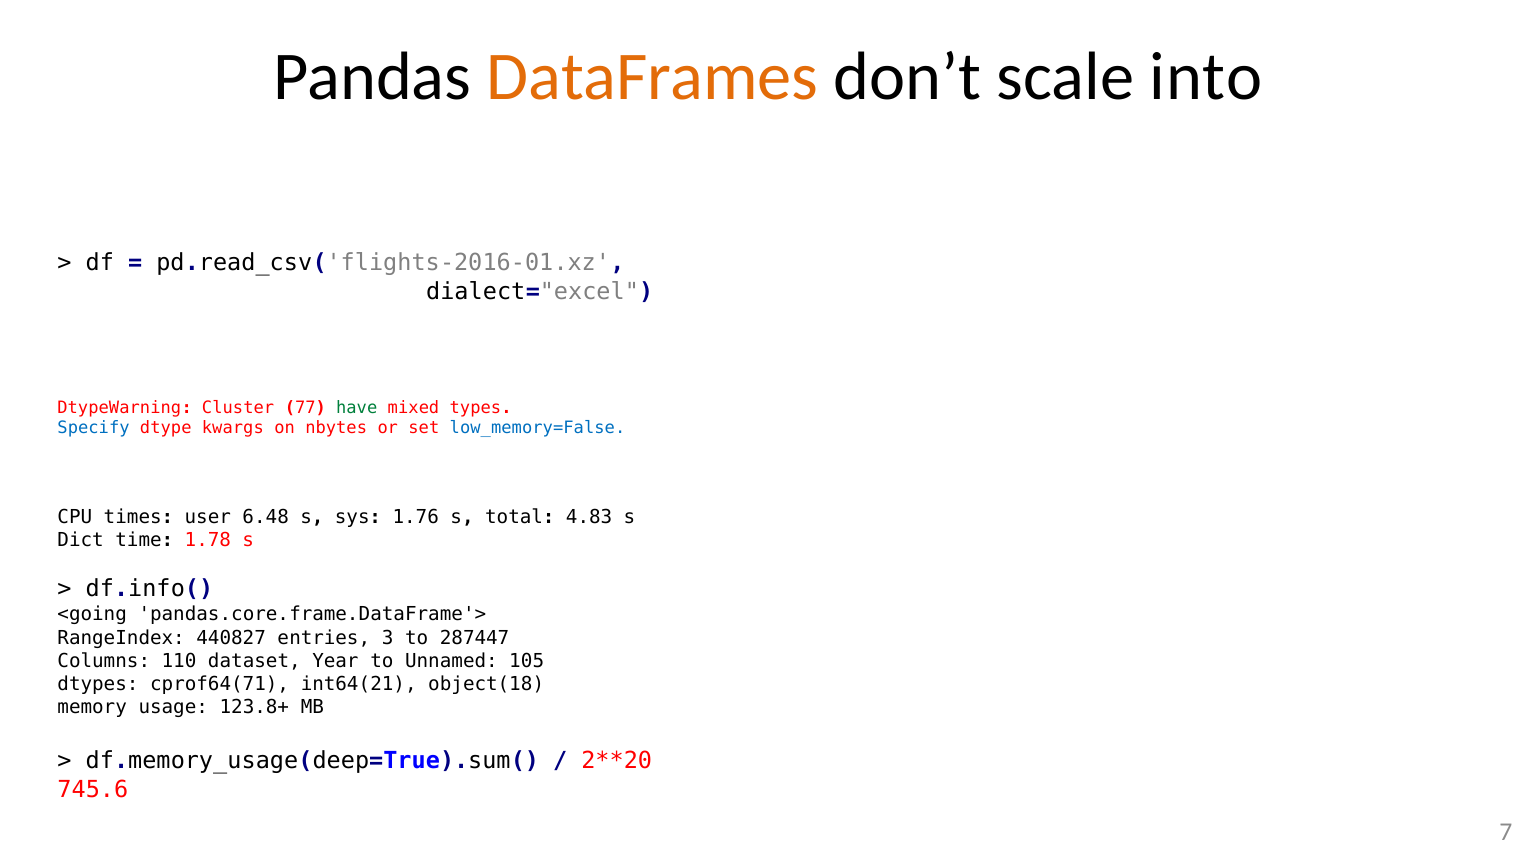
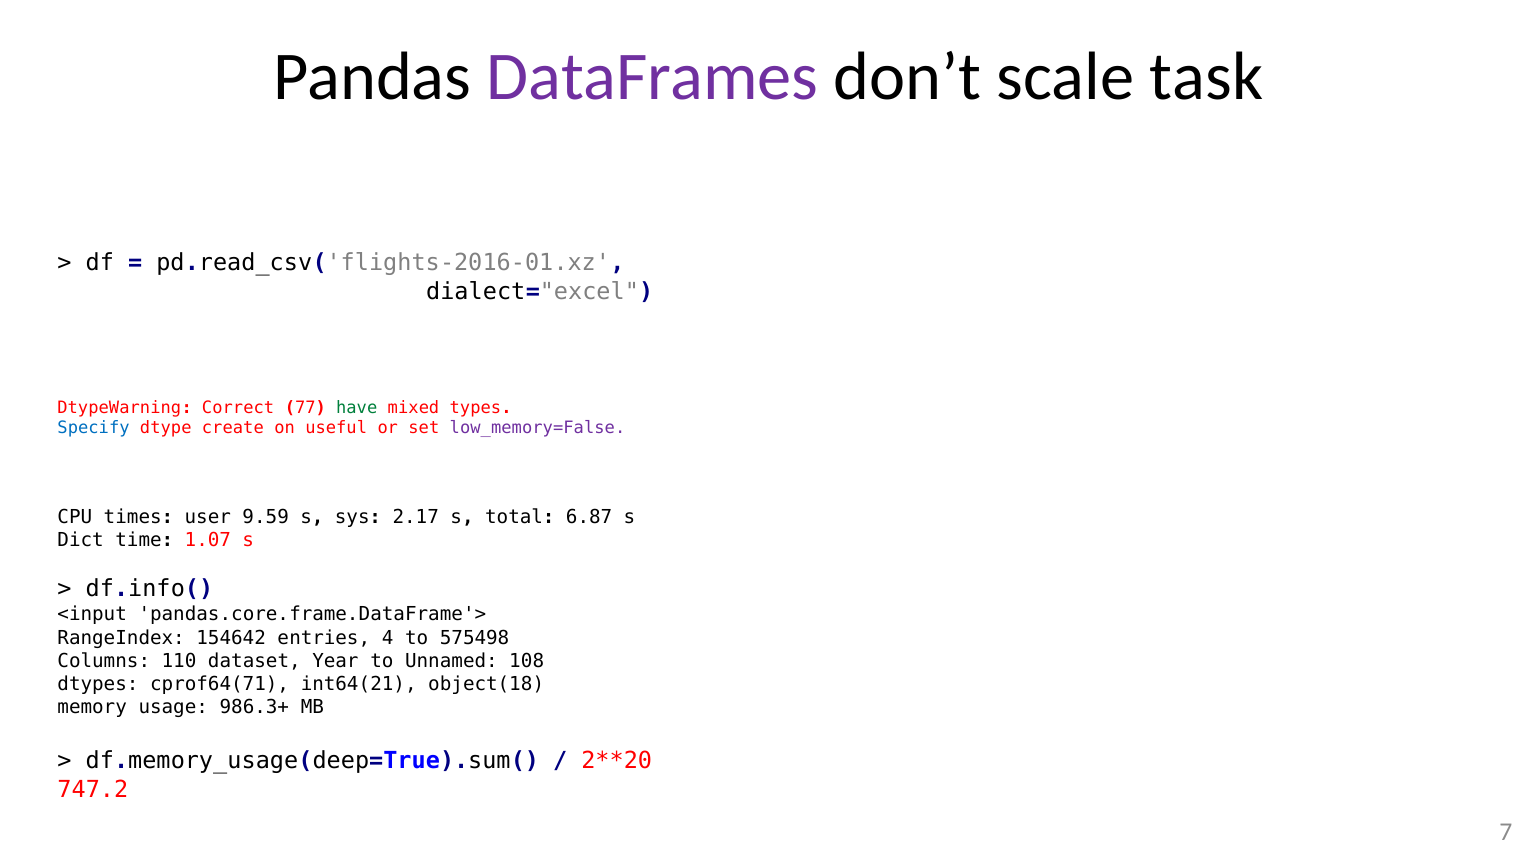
DataFrames colour: orange -> purple
into: into -> task
Cluster: Cluster -> Correct
kwargs: kwargs -> create
nbytes: nbytes -> useful
low_memory=False colour: blue -> purple
6.48: 6.48 -> 9.59
1.76: 1.76 -> 2.17
4.83: 4.83 -> 6.87
1.78: 1.78 -> 1.07
<going: <going -> <input
440827: 440827 -> 154642
3: 3 -> 4
287447: 287447 -> 575498
105: 105 -> 108
123.8+: 123.8+ -> 986.3+
745.6: 745.6 -> 747.2
